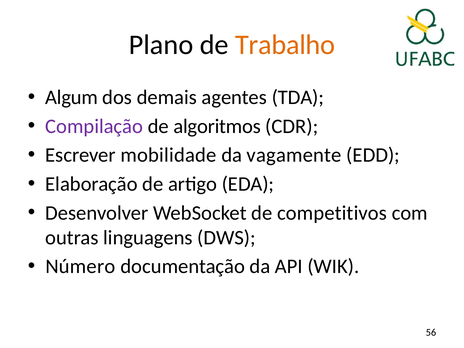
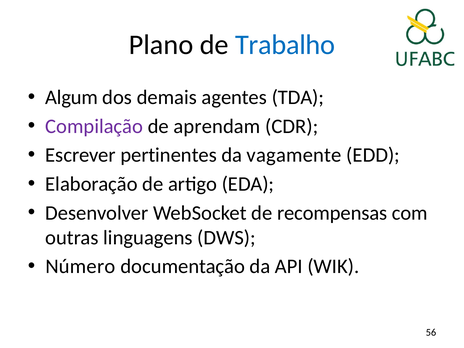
Trabalho colour: orange -> blue
algoritmos: algoritmos -> aprendam
mobilidade: mobilidade -> pertinentes
competitivos: competitivos -> recompensas
